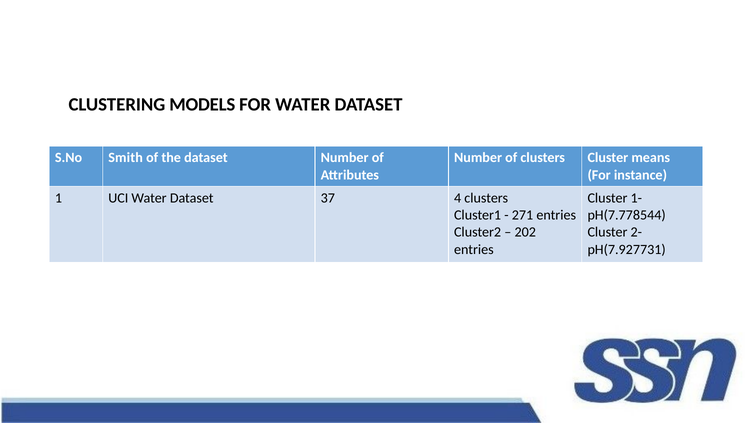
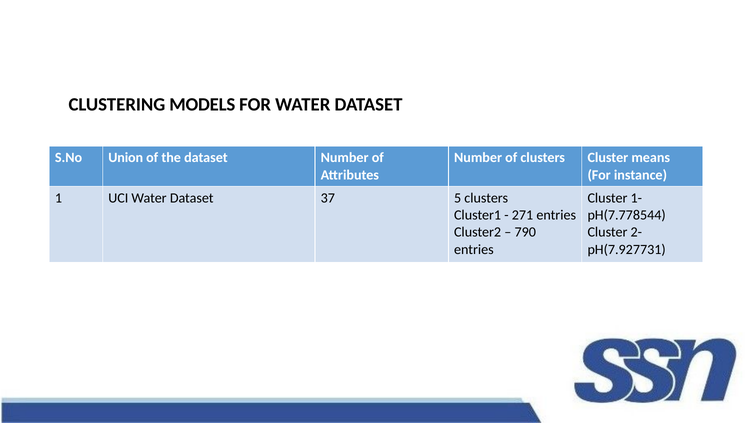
Smith: Smith -> Union
4: 4 -> 5
202: 202 -> 790
